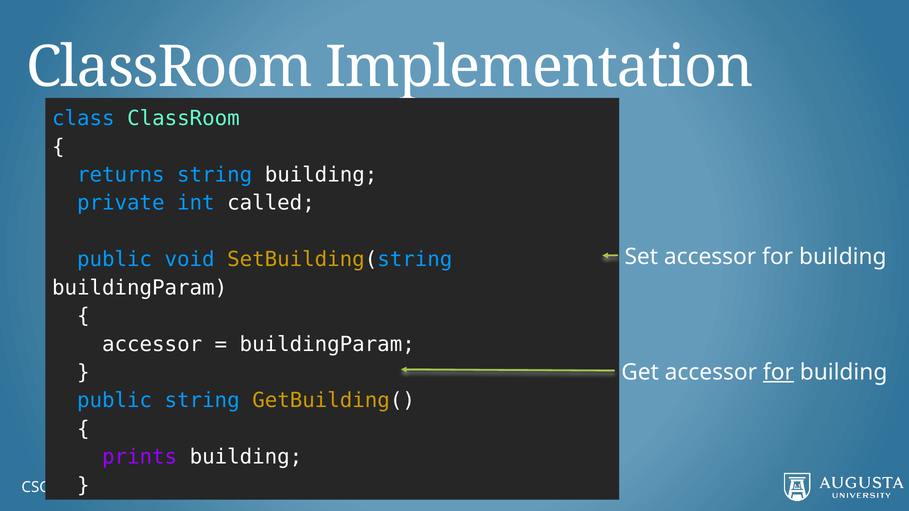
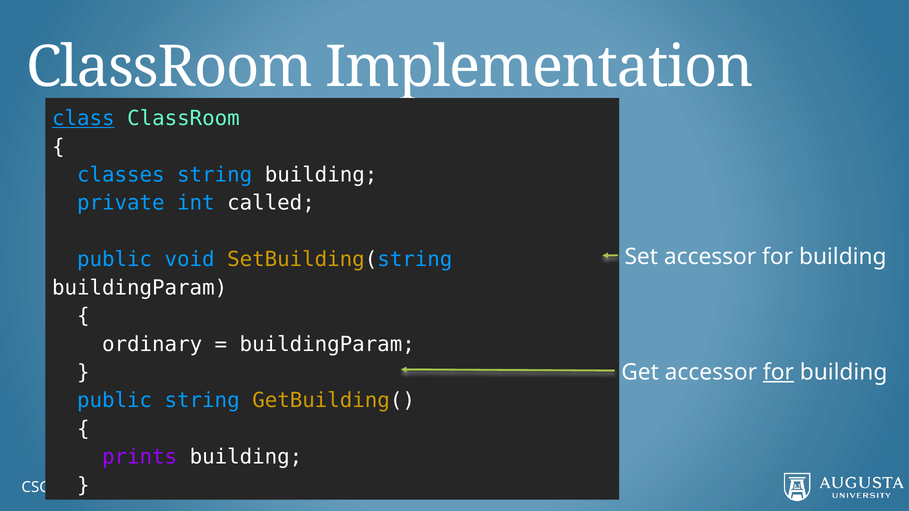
class underline: none -> present
returns: returns -> classes
accessor at (152, 344): accessor -> ordinary
